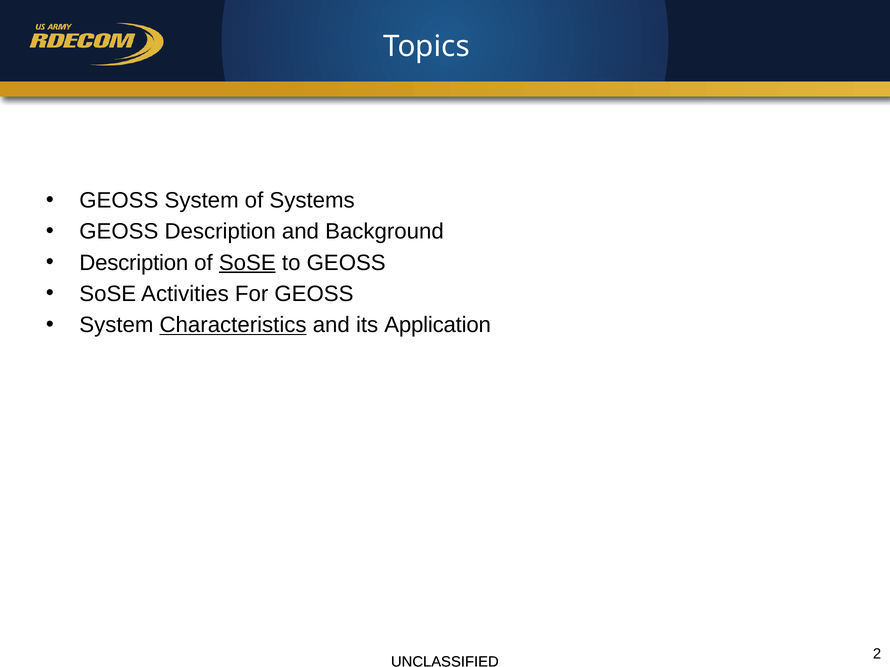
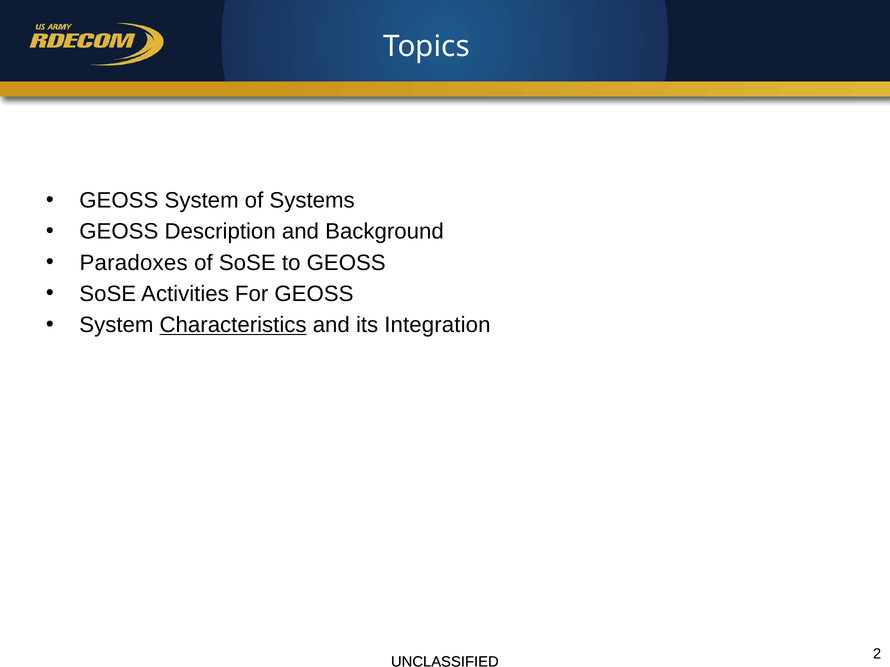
Description at (134, 263): Description -> Paradoxes
SoSE at (247, 263) underline: present -> none
Application: Application -> Integration
